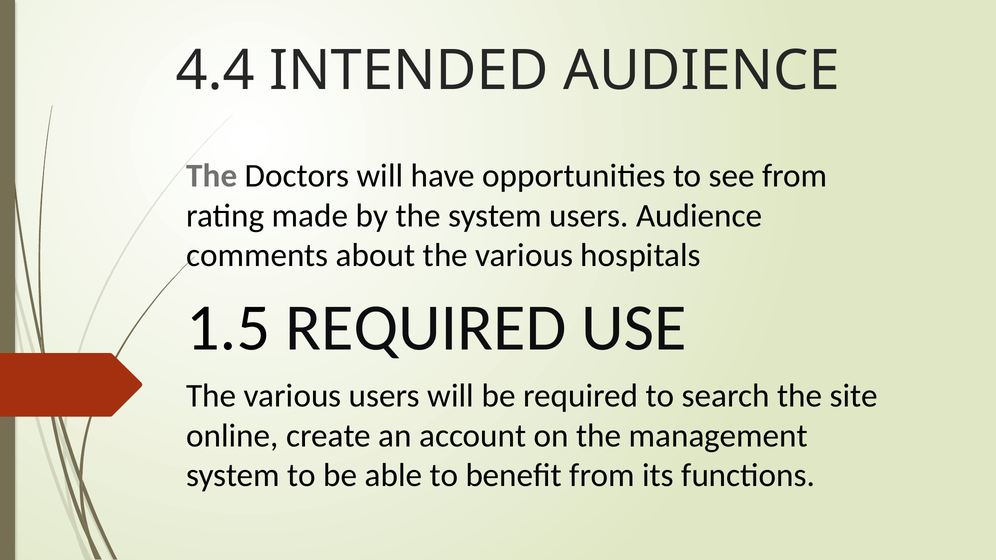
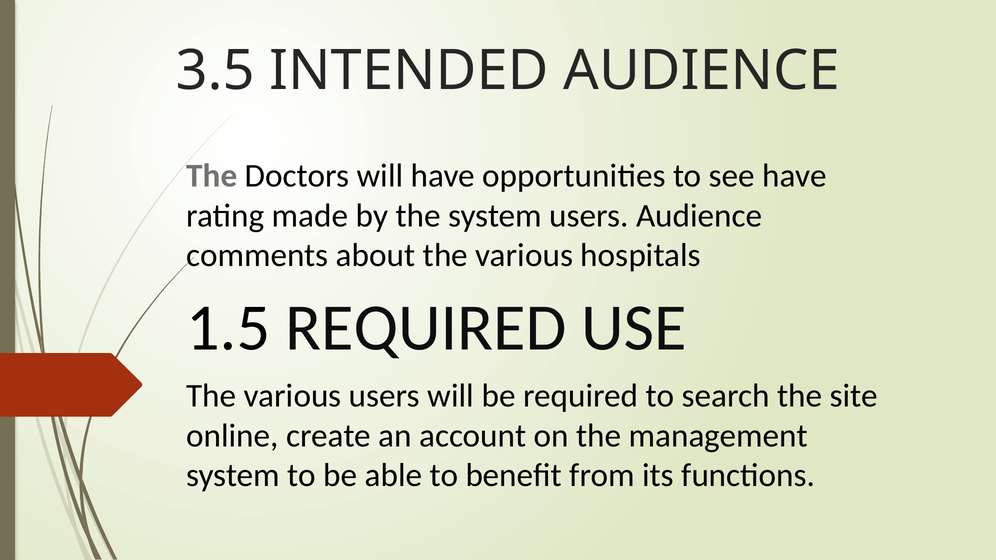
4.4: 4.4 -> 3.5
see from: from -> have
